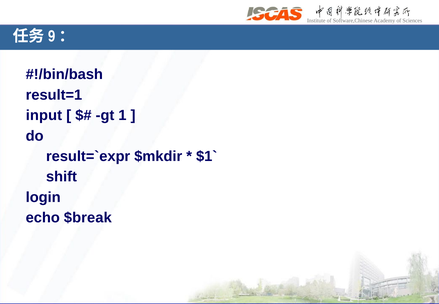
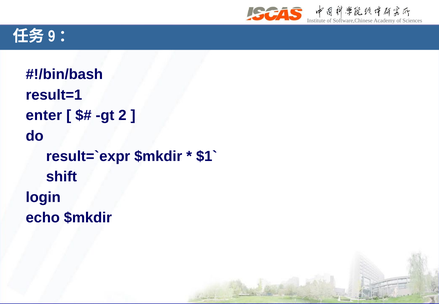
input: input -> enter
1: 1 -> 2
echo $break: $break -> $mkdir
